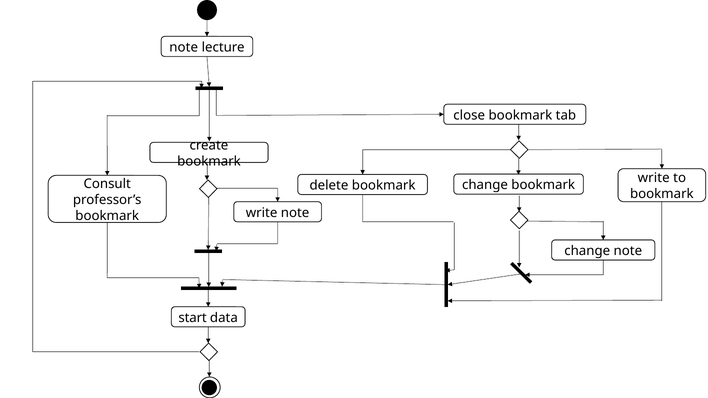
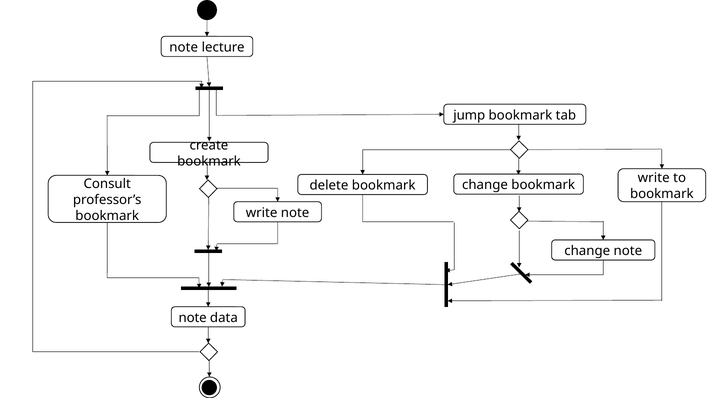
close: close -> jump
start at (193, 318): start -> note
